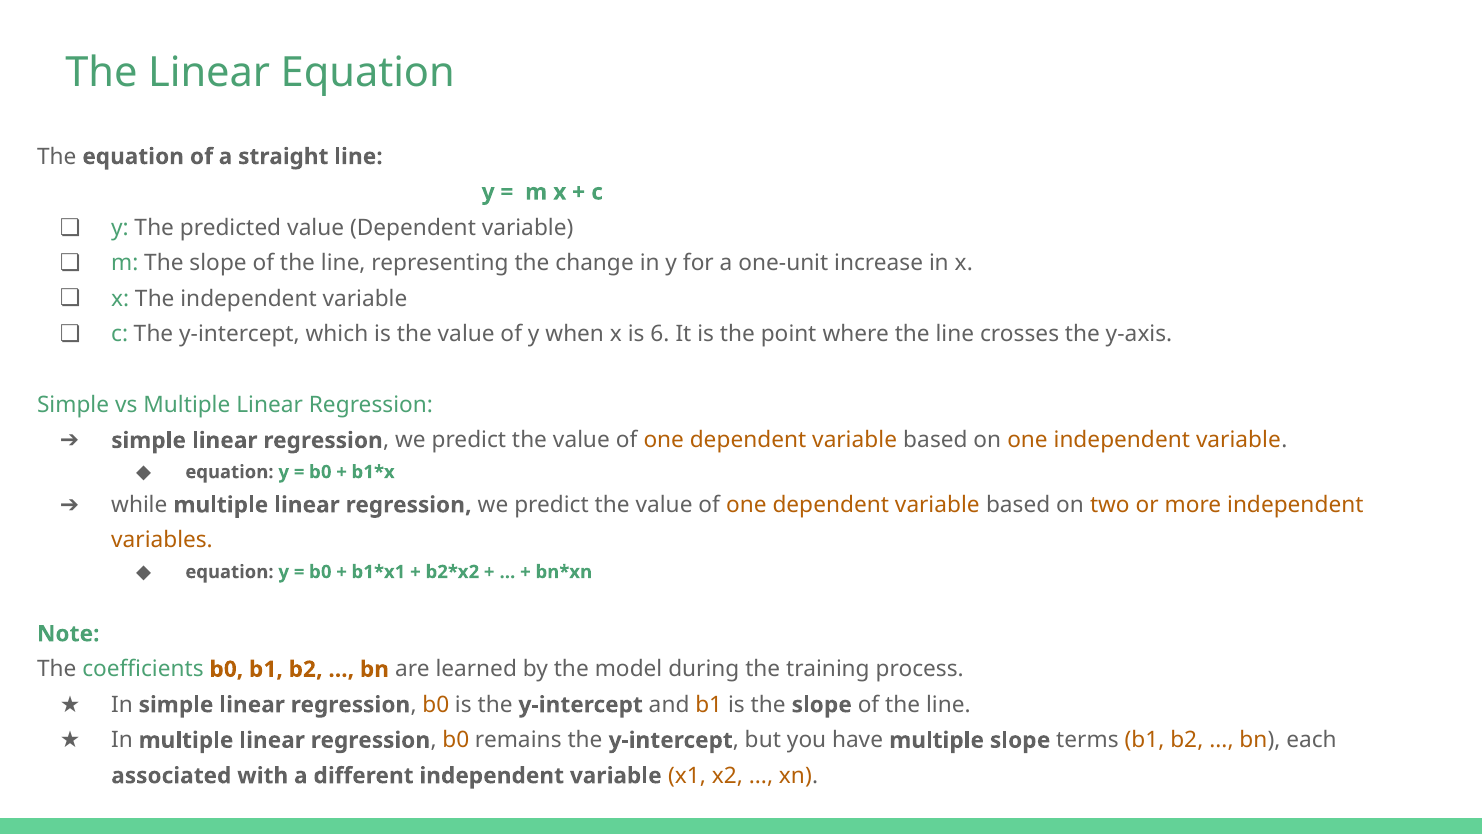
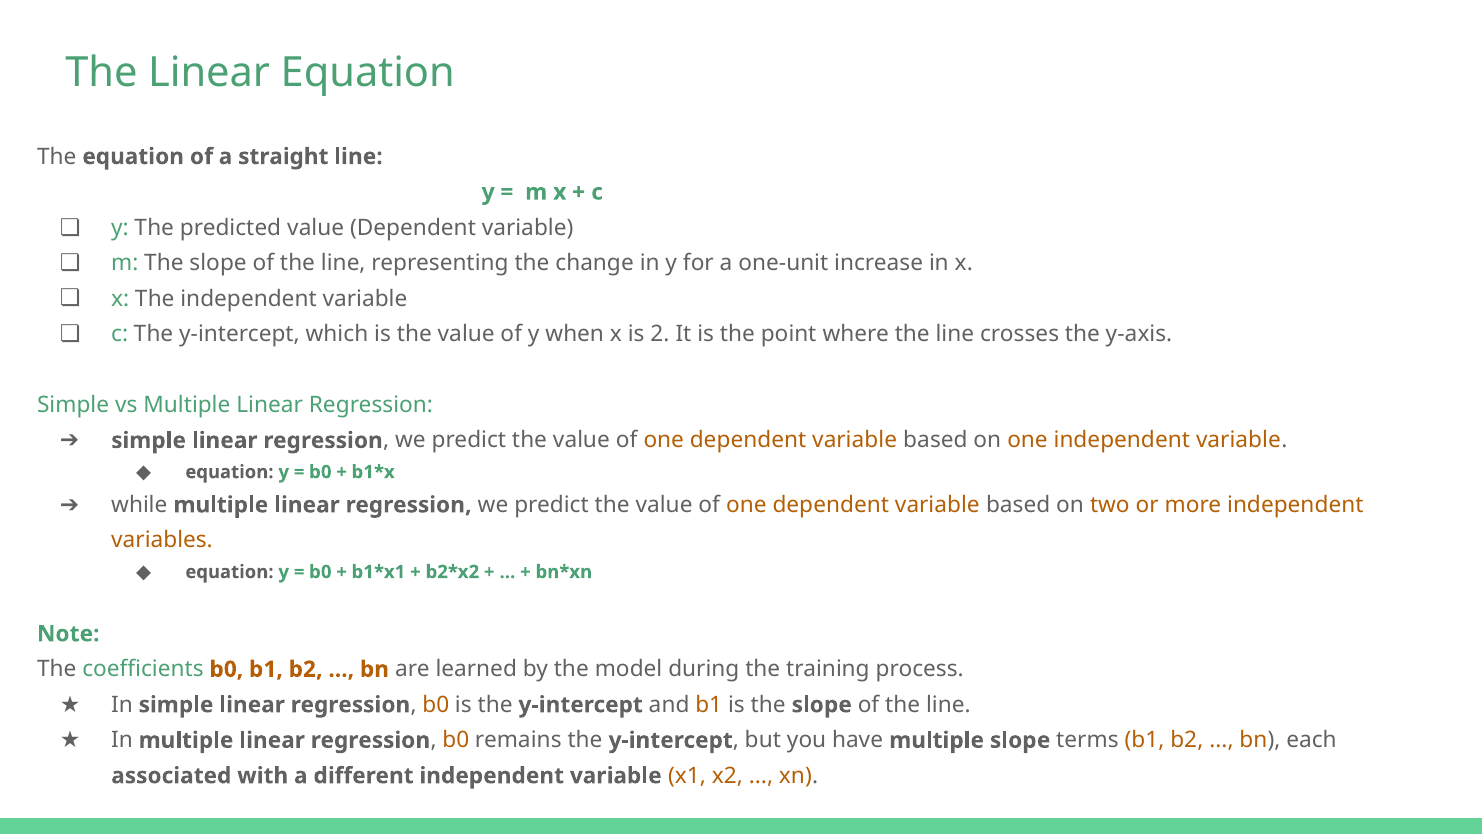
6: 6 -> 2
